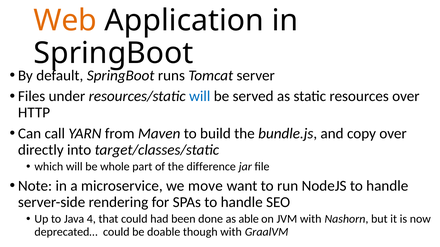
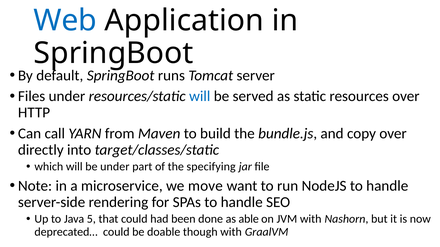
Web colour: orange -> blue
be whole: whole -> under
difference: difference -> specifying
4: 4 -> 5
